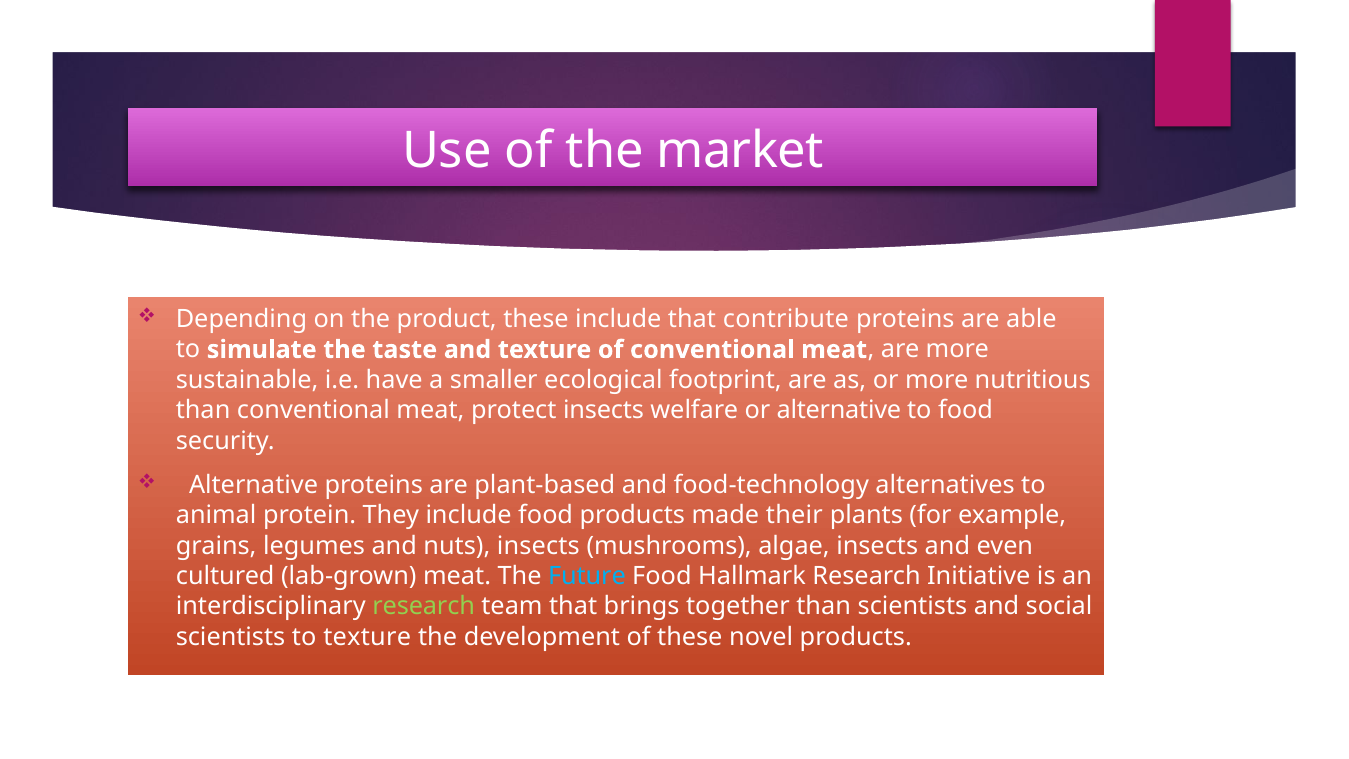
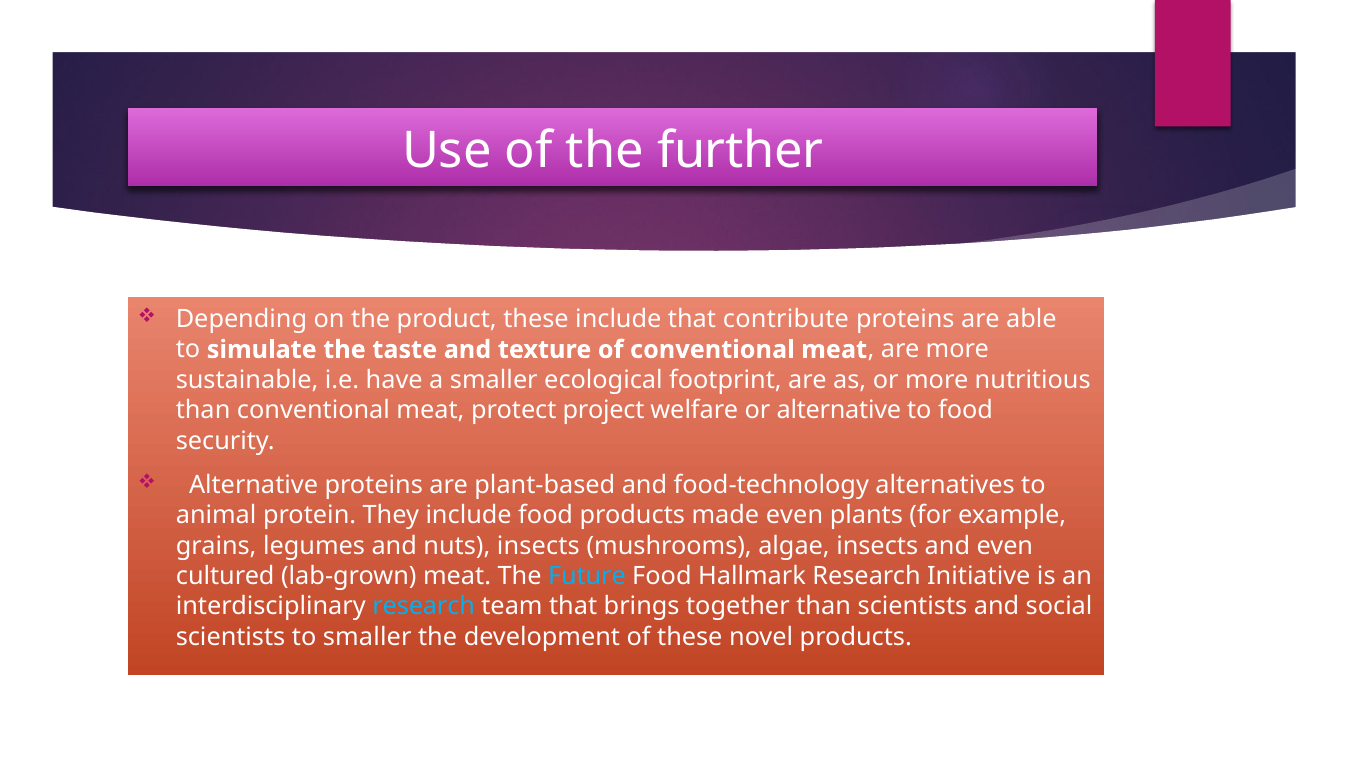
market: market -> further
protect insects: insects -> project
made their: their -> even
research at (424, 606) colour: light green -> light blue
to texture: texture -> smaller
